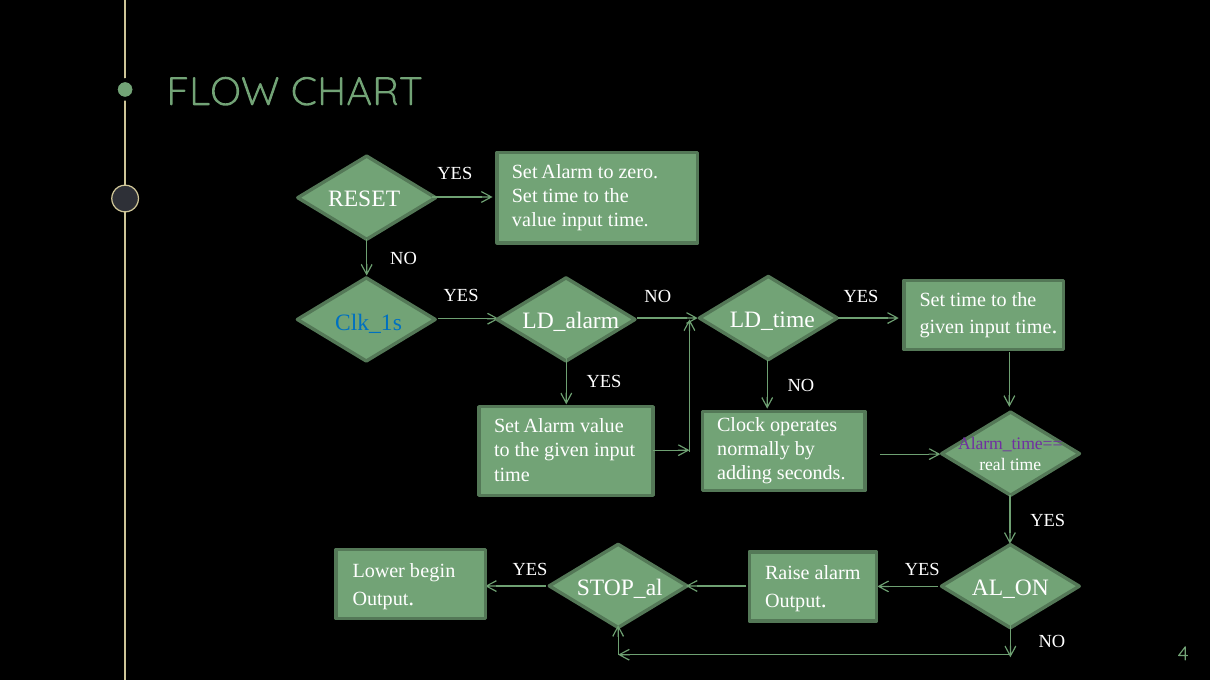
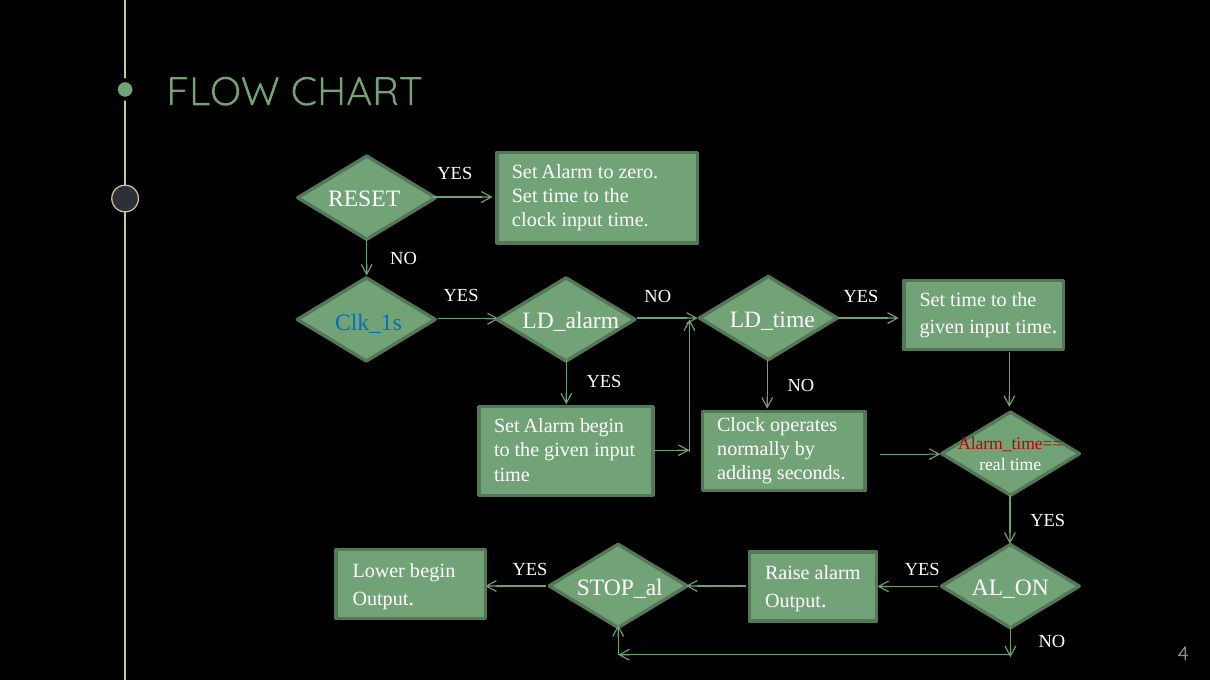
value at (534, 221): value -> clock
Alarm value: value -> begin
Alarm_time== colour: purple -> red
